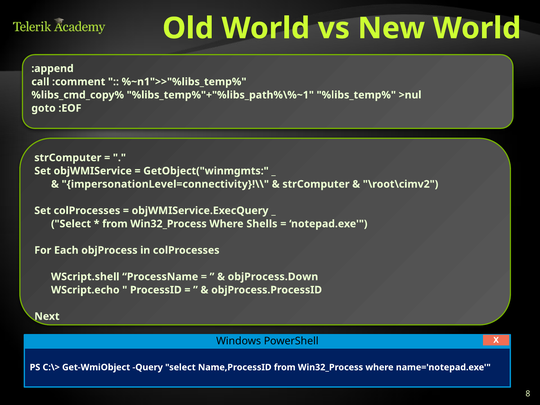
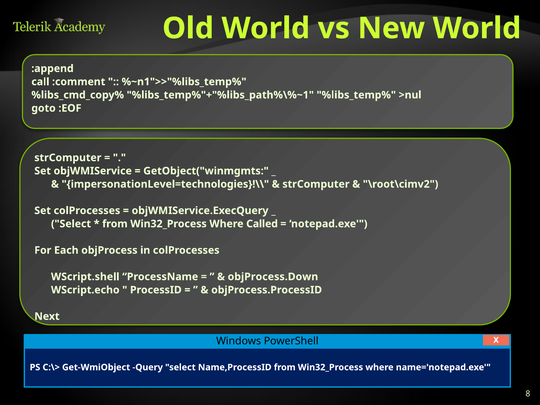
impersonationLevel=connectivity}!\\: impersonationLevel=connectivity}!\\ -> impersonationLevel=technologies}!\\
Shells: Shells -> Called
